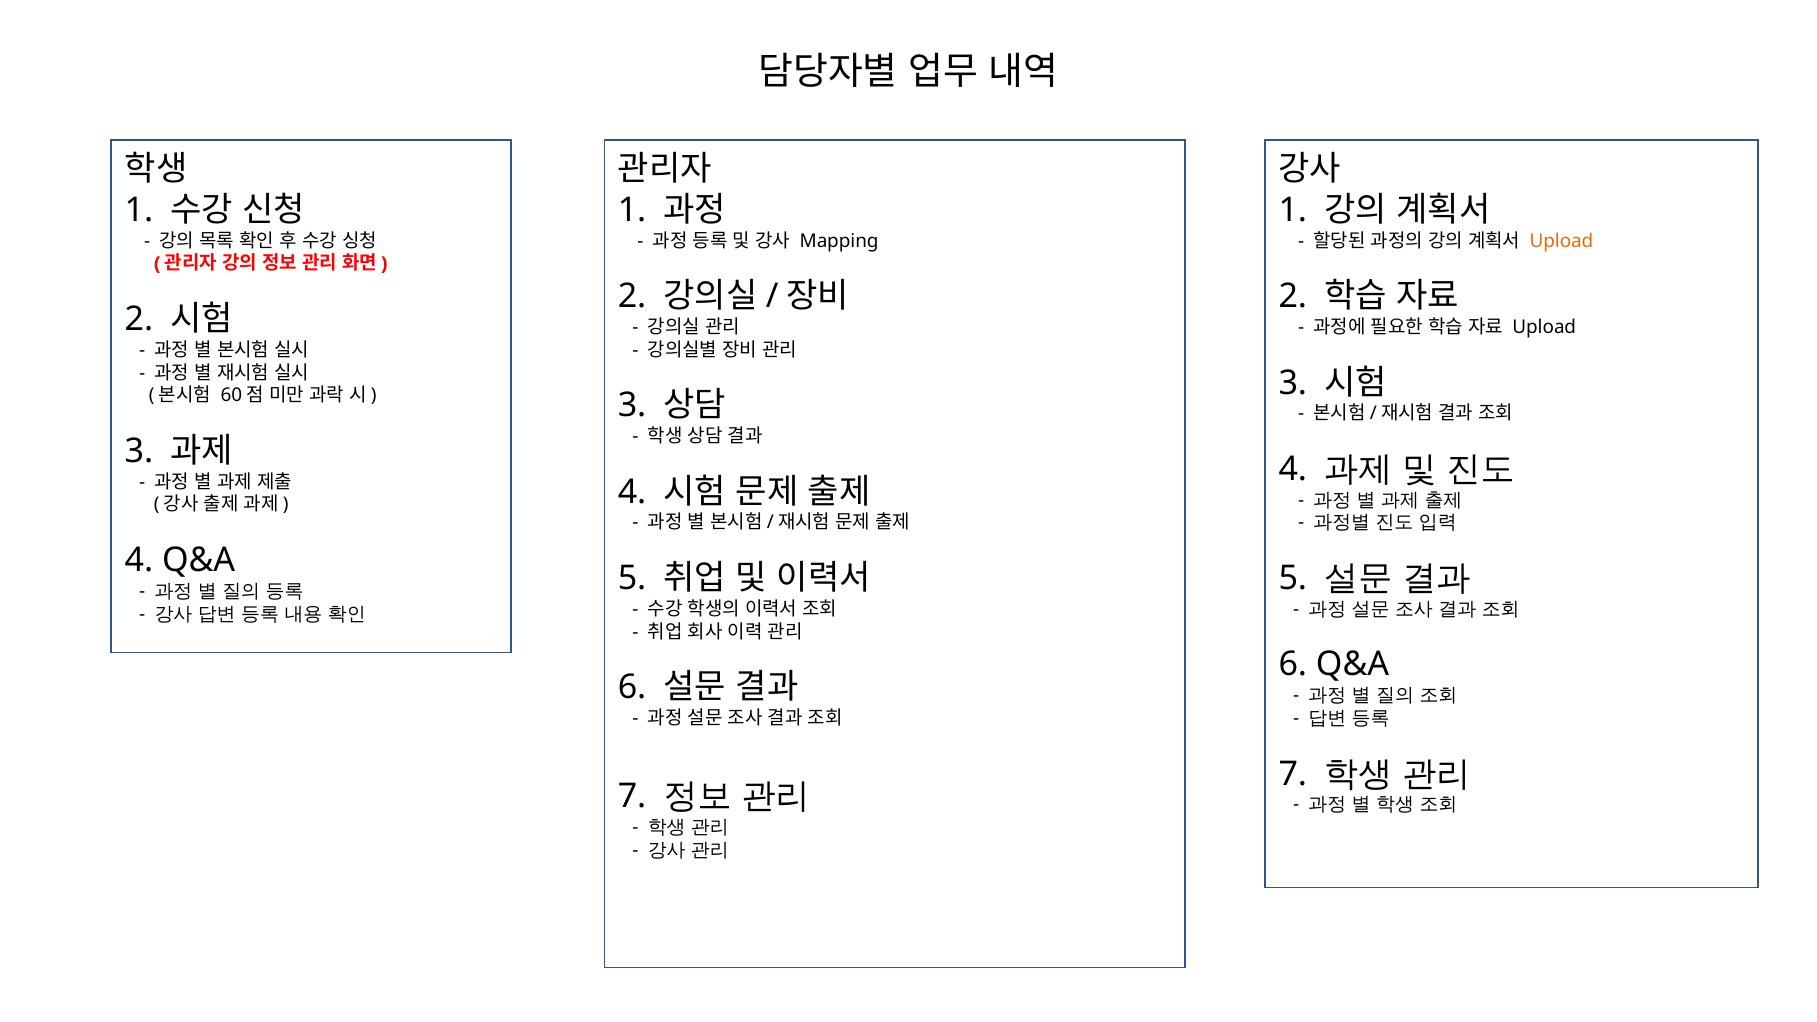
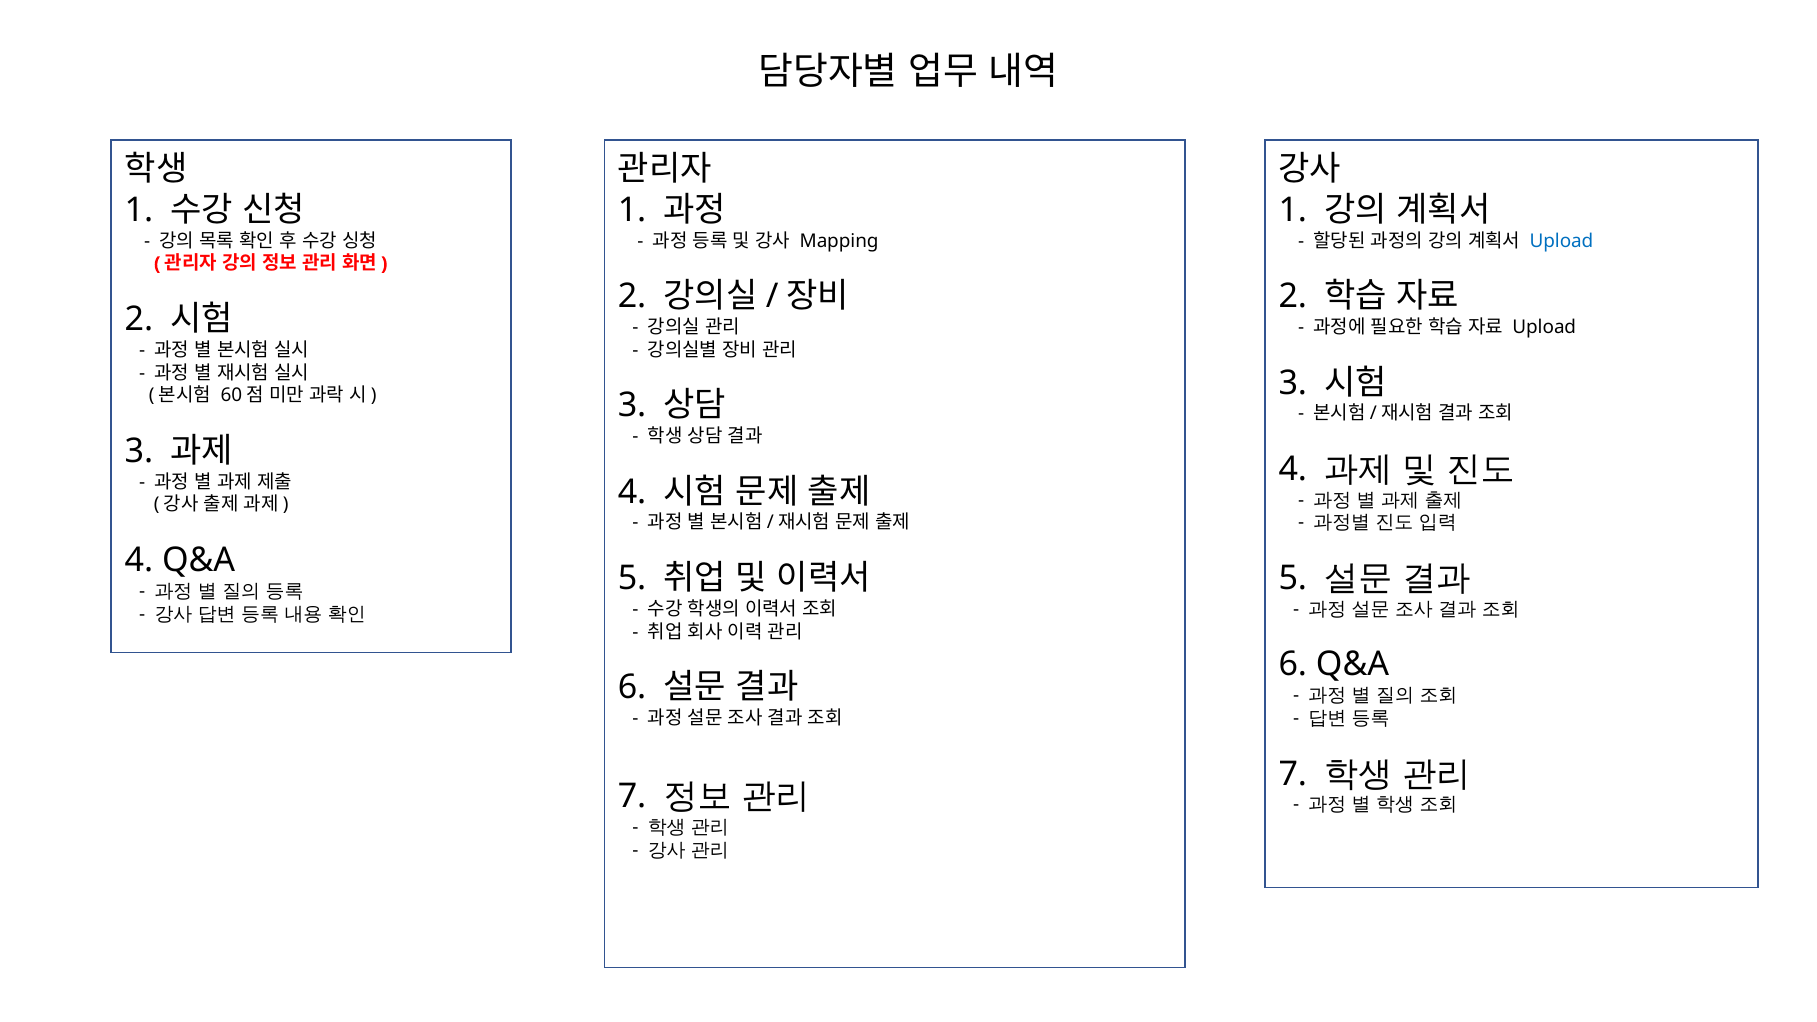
Upload at (1562, 241) colour: orange -> blue
